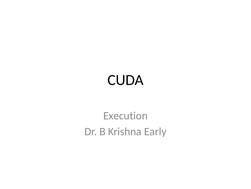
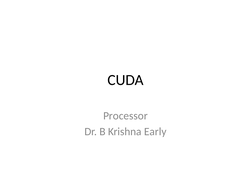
Execution: Execution -> Processor
